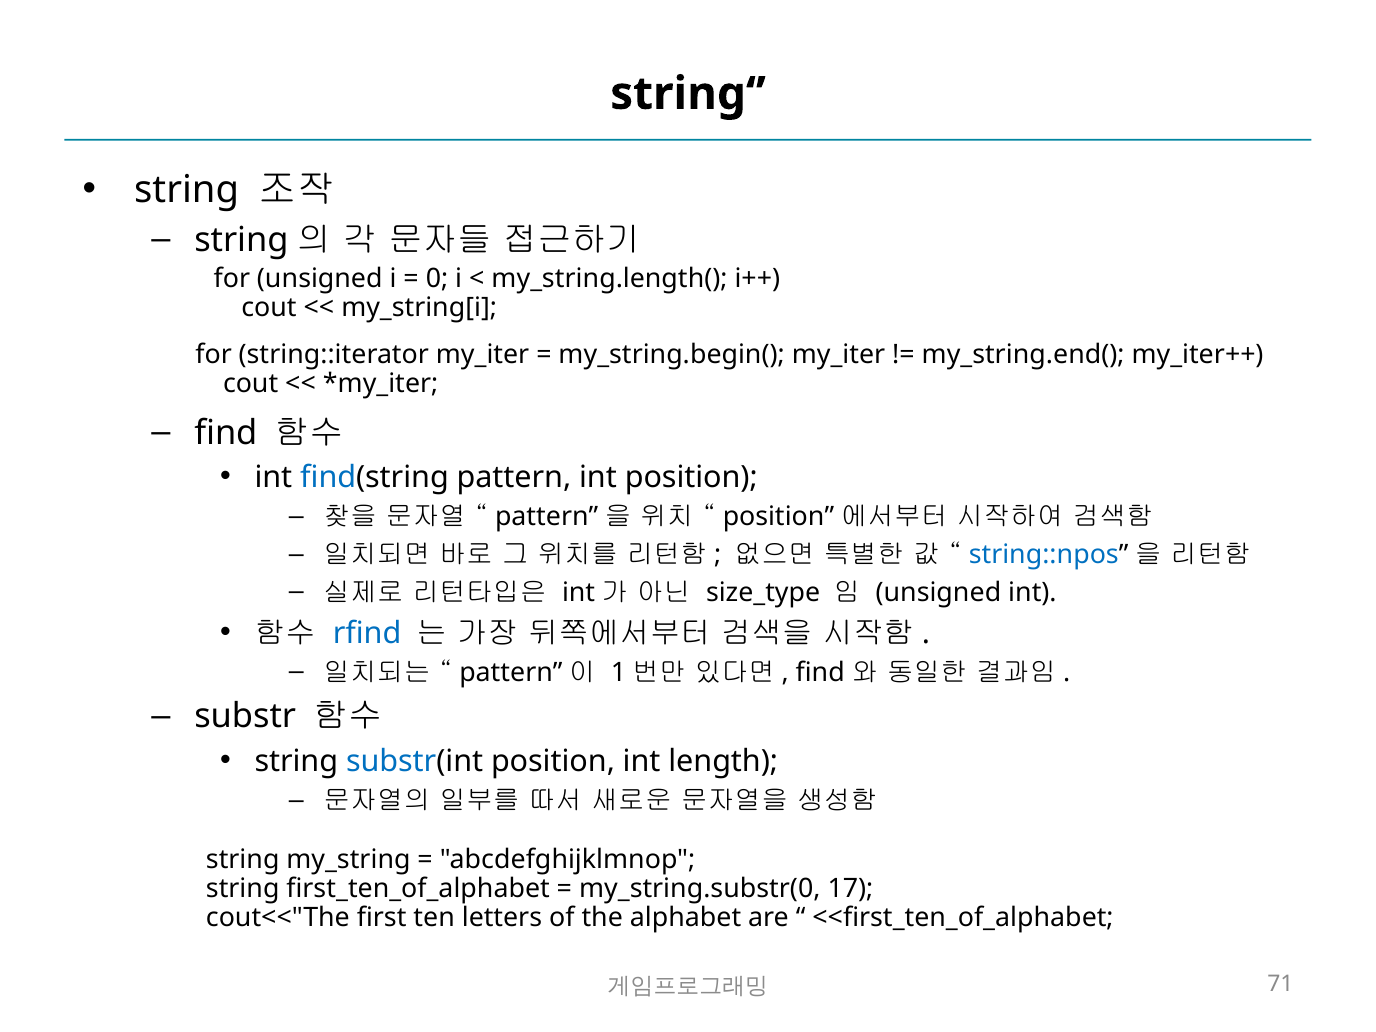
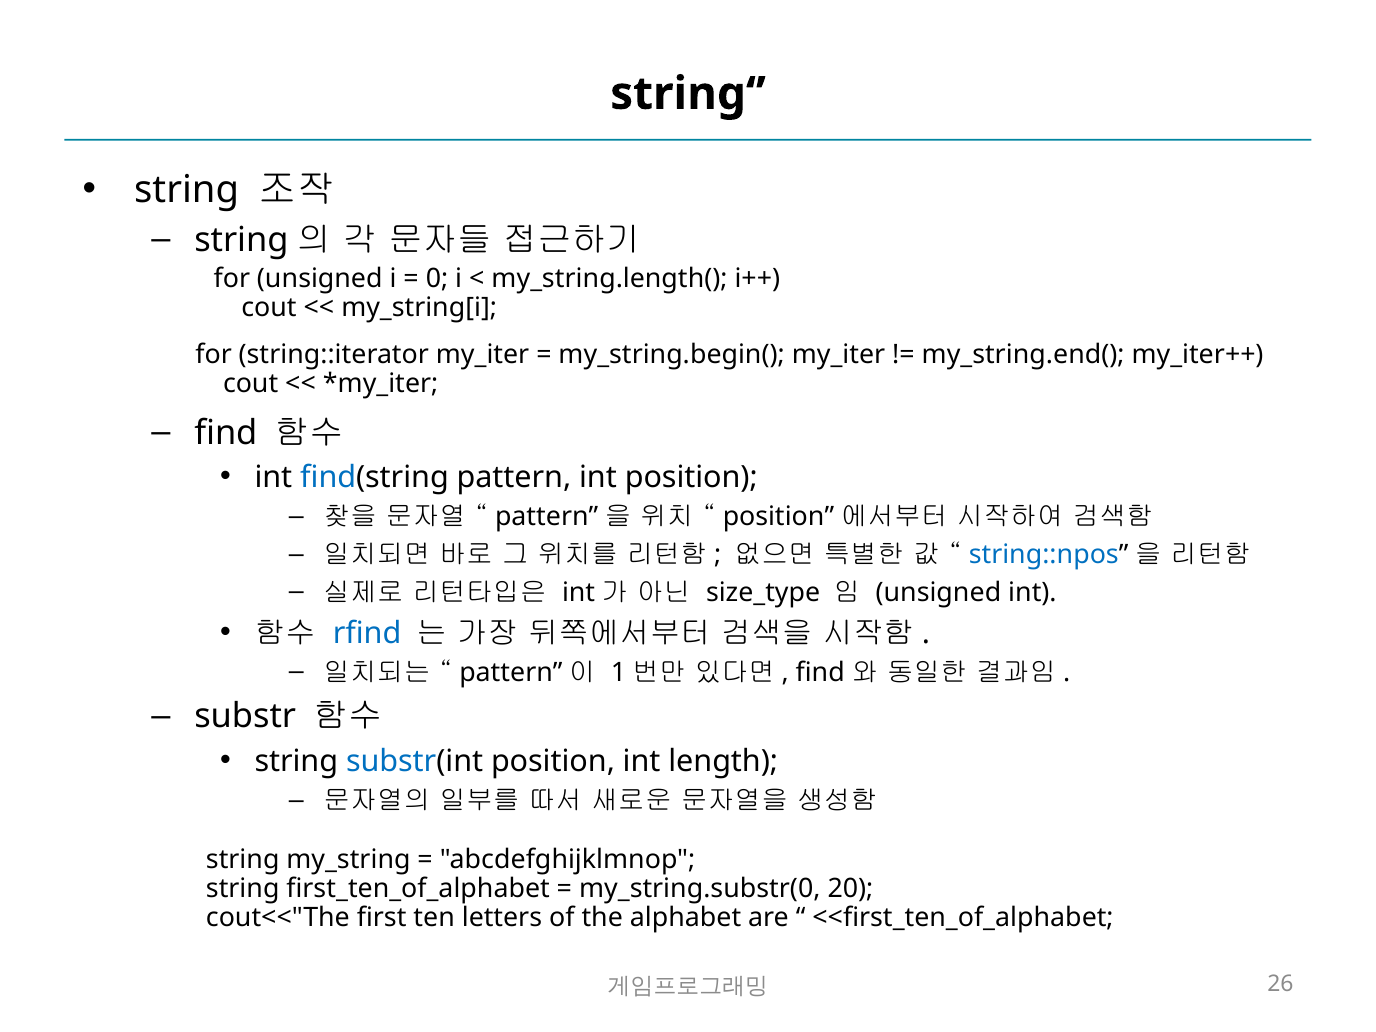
17: 17 -> 20
71: 71 -> 26
